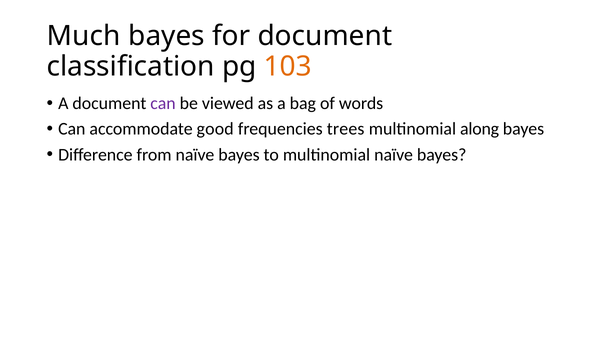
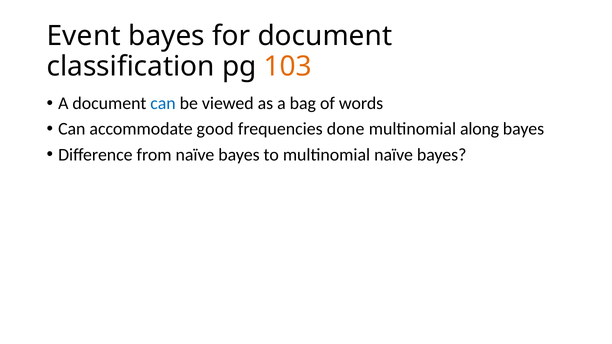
Much: Much -> Event
can at (163, 103) colour: purple -> blue
trees: trees -> done
